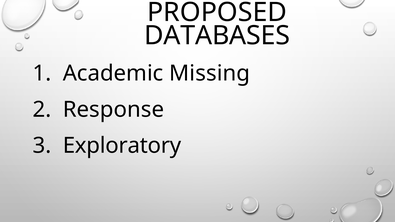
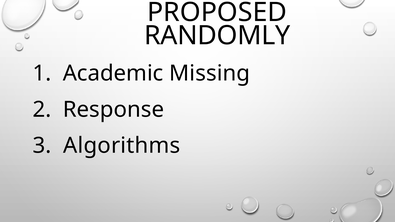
DATABASES: DATABASES -> RANDOMLY
Exploratory: Exploratory -> Algorithms
